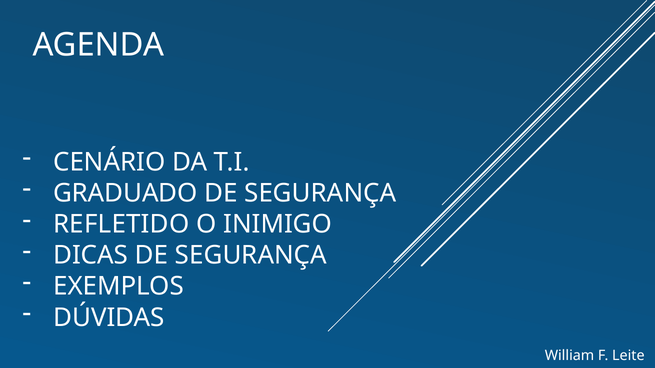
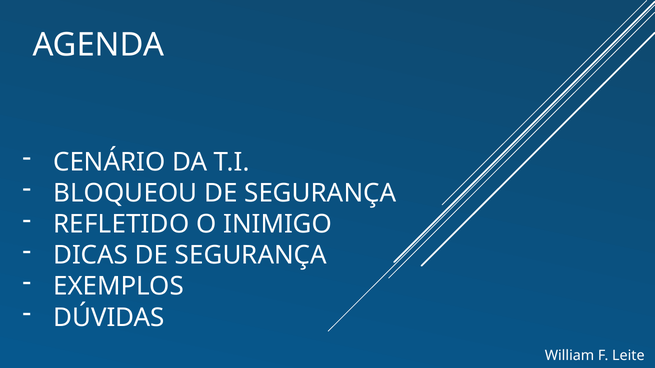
GRADUADO: GRADUADO -> BLOQUEOU
